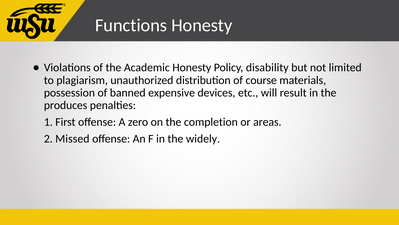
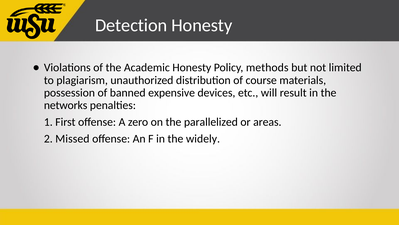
Functions: Functions -> Detection
disability: disability -> methods
produces: produces -> networks
completion: completion -> parallelized
